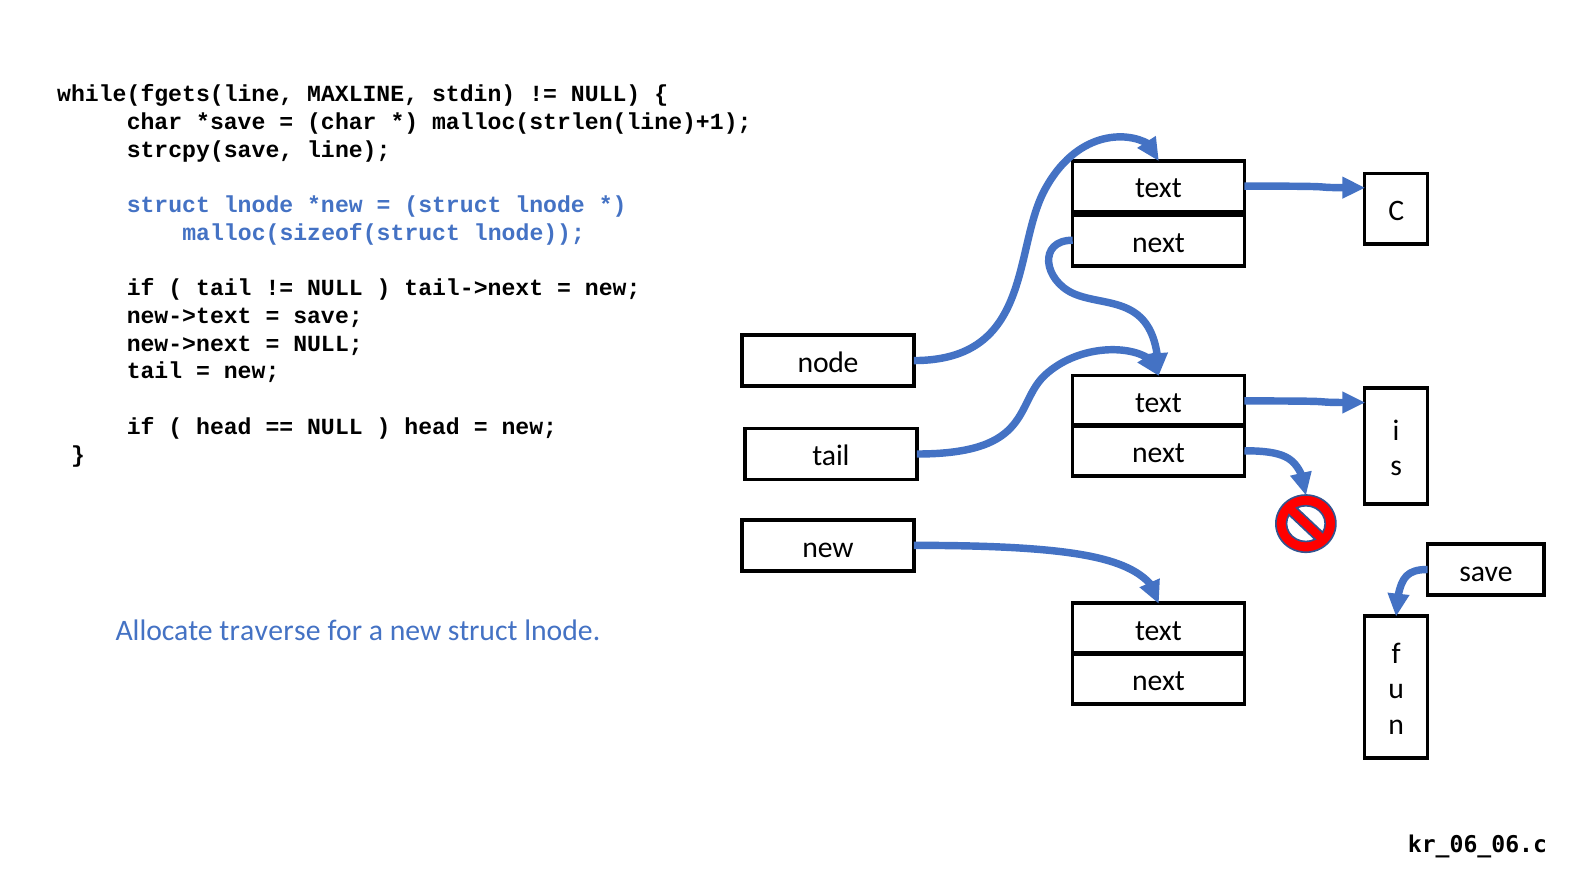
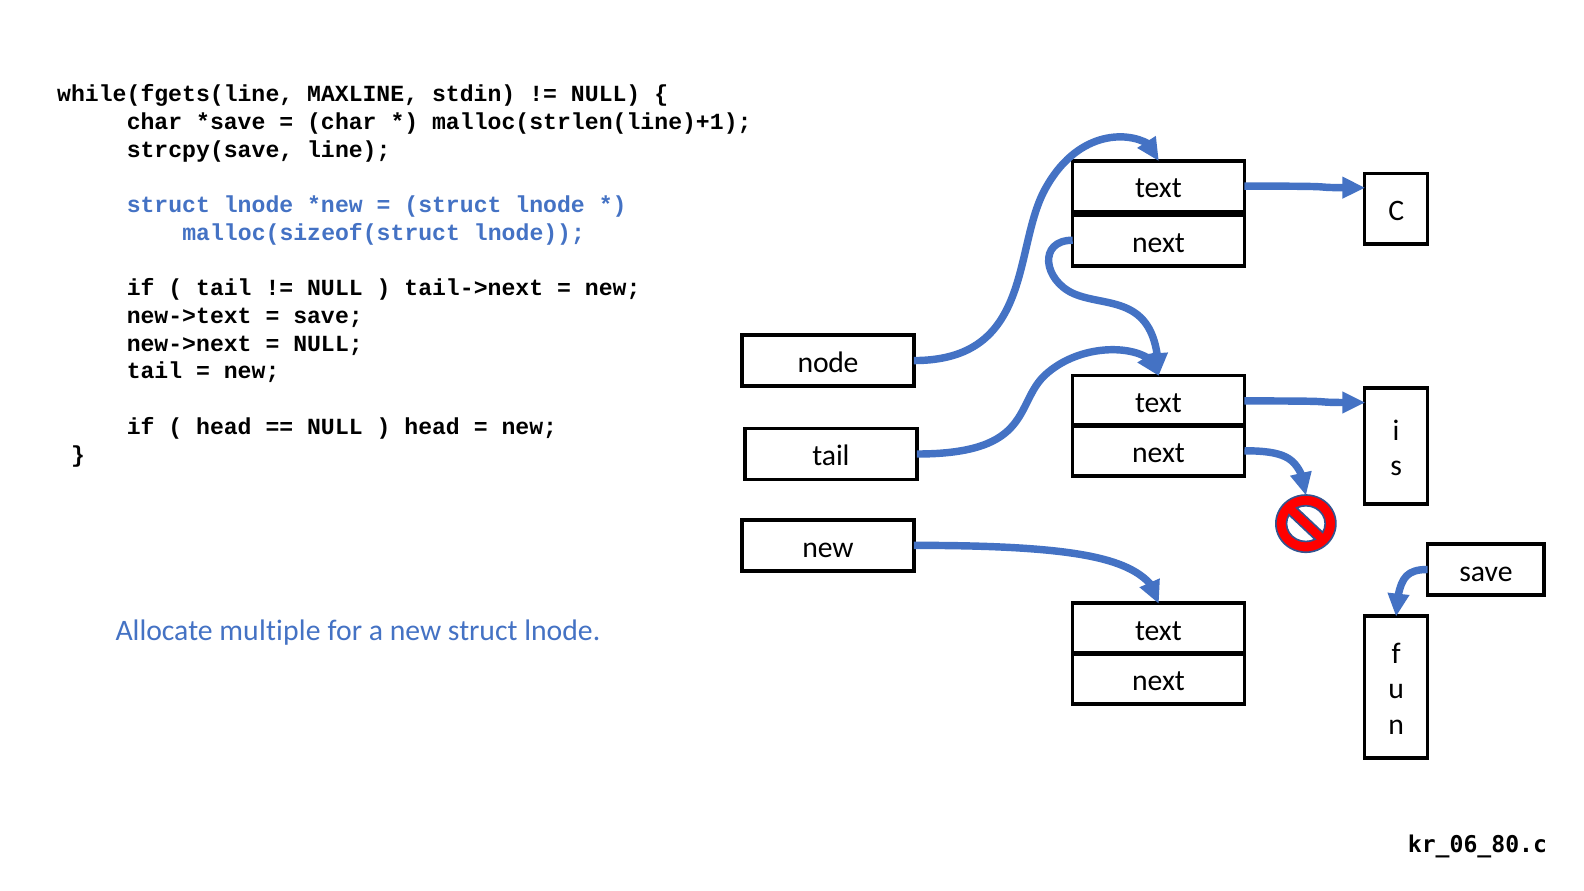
traverse: traverse -> multiple
kr_06_06.c: kr_06_06.c -> kr_06_80.c
